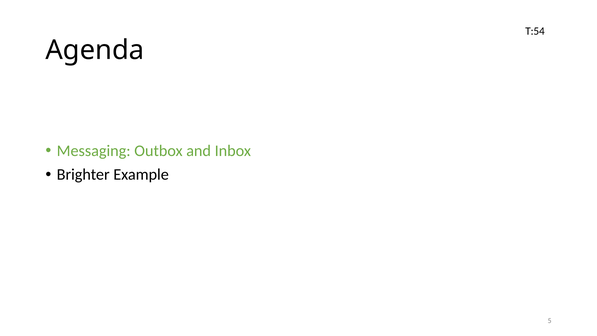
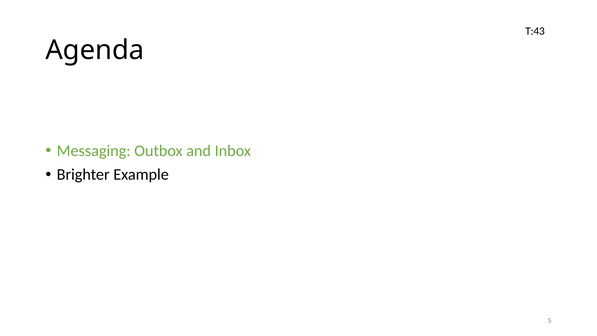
T:54: T:54 -> T:43
